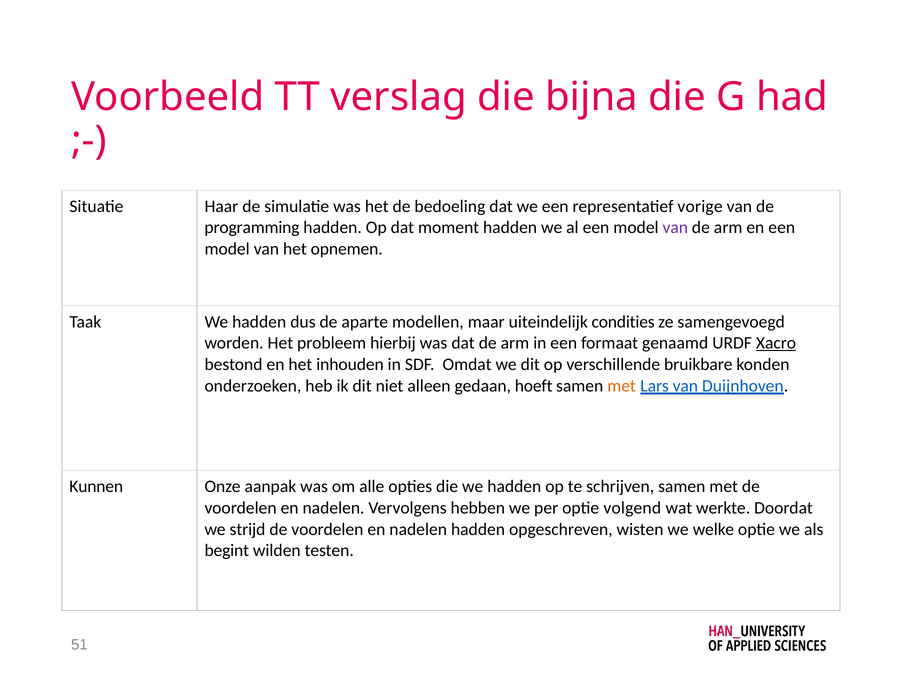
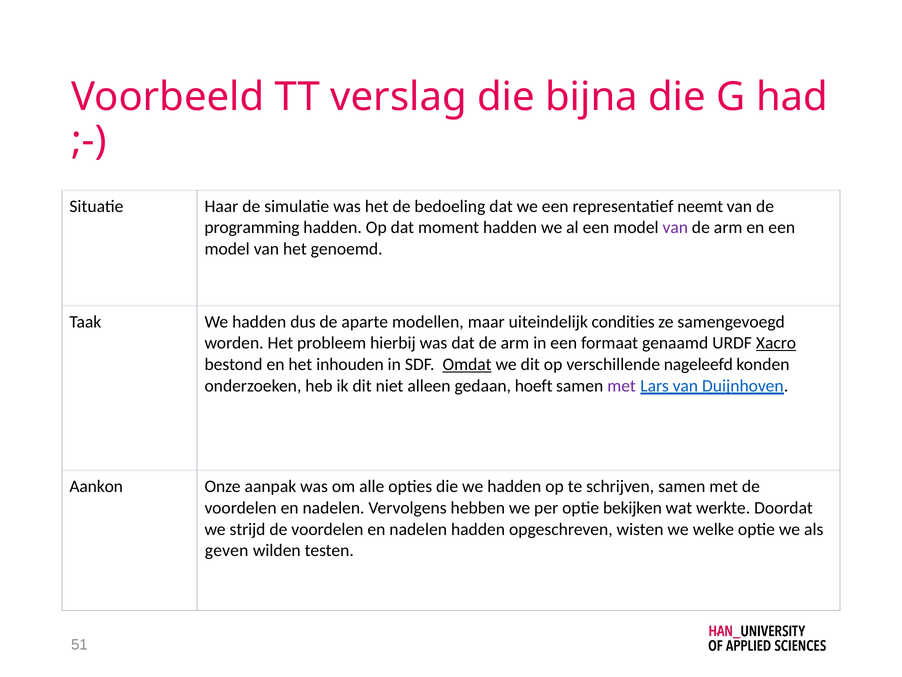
vorige: vorige -> neemt
opnemen: opnemen -> genoemd
Omdat underline: none -> present
bruikbare: bruikbare -> nageleefd
met at (622, 386) colour: orange -> purple
Kunnen: Kunnen -> Aankon
volgend: volgend -> bekijken
begint: begint -> geven
